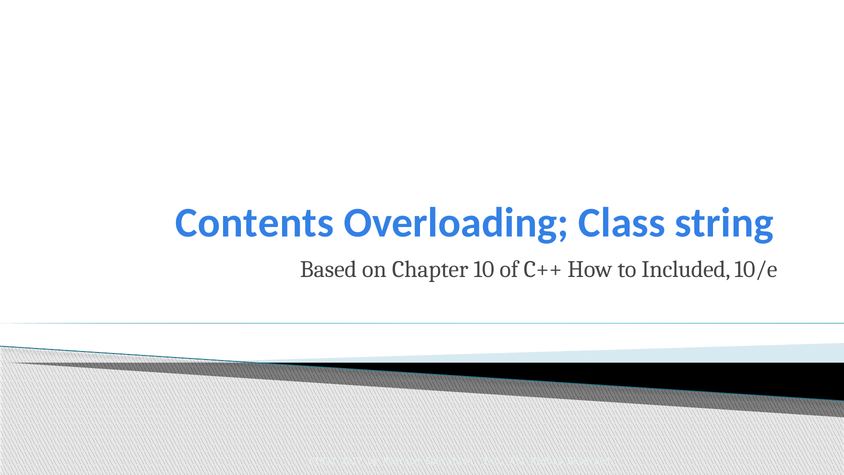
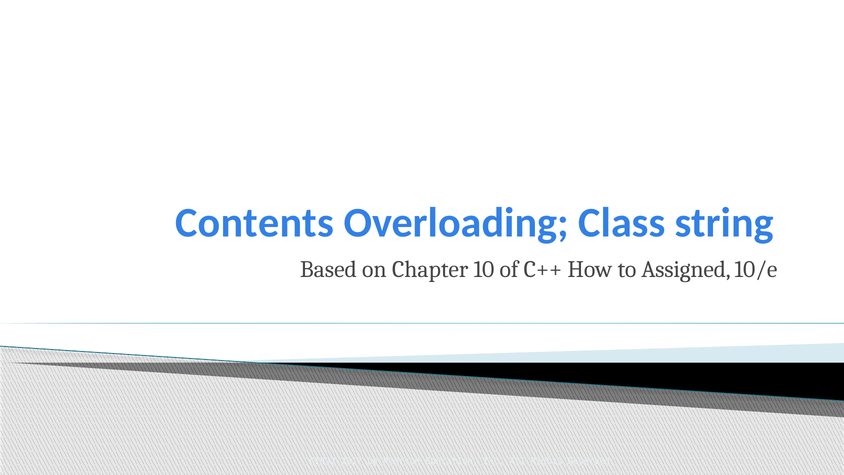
Included: Included -> Assigned
